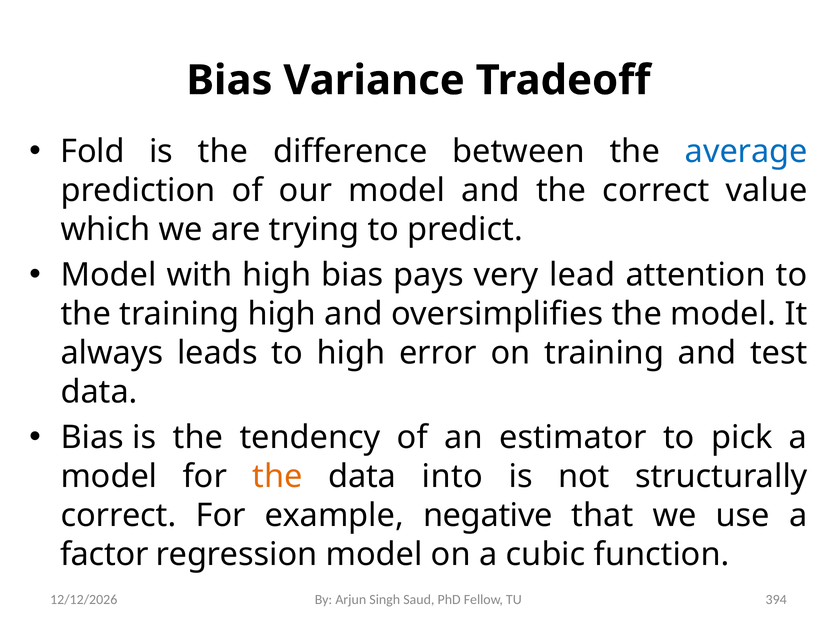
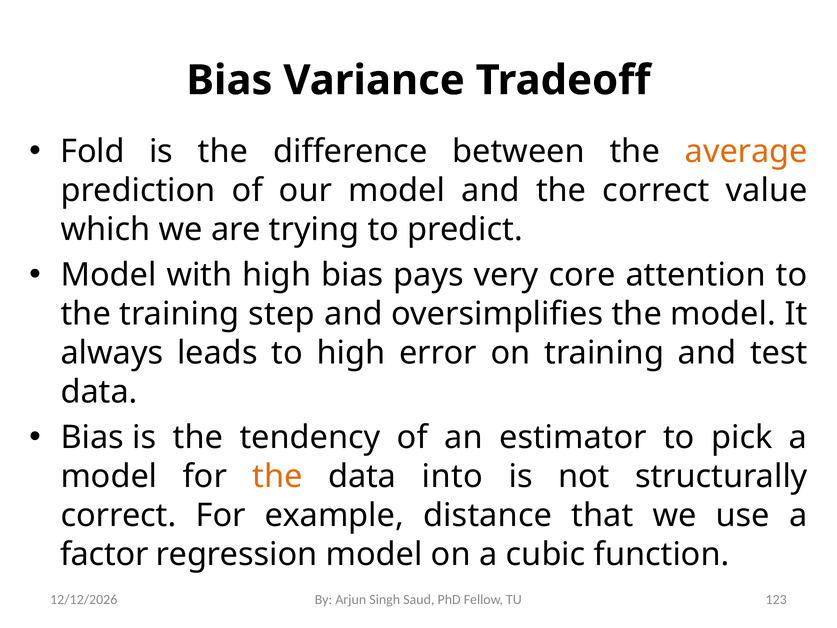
average colour: blue -> orange
lead: lead -> core
training high: high -> step
negative: negative -> distance
394: 394 -> 123
